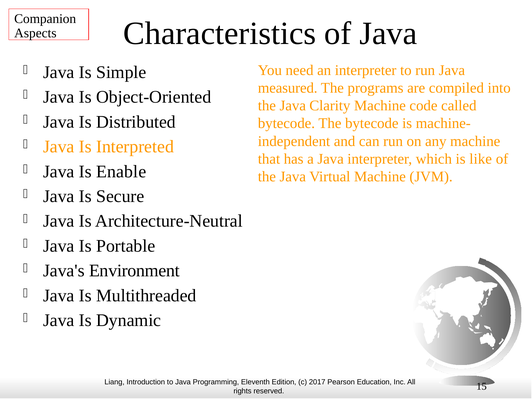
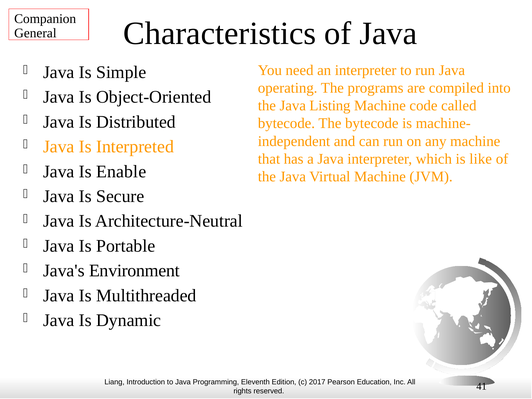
Aspects: Aspects -> General
measured: measured -> operating
Clarity: Clarity -> Listing
15: 15 -> 41
